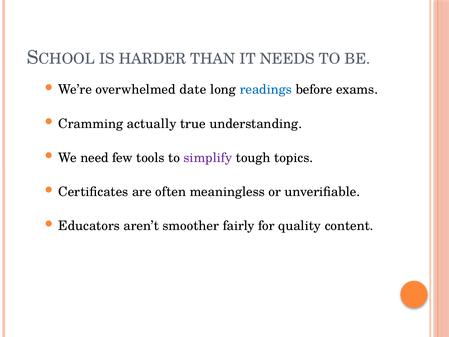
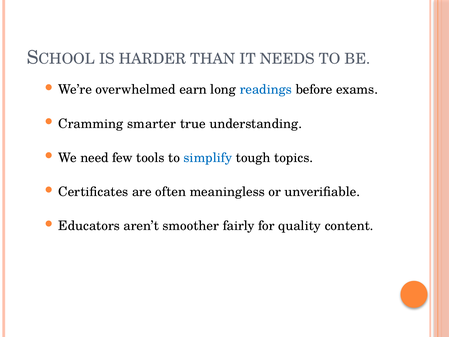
date: date -> earn
actually: actually -> smarter
simplify colour: purple -> blue
